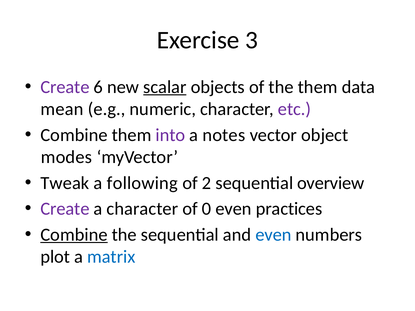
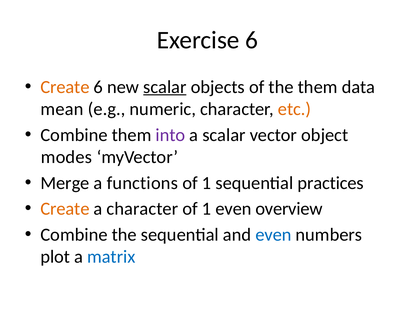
Exercise 3: 3 -> 6
Create at (65, 87) colour: purple -> orange
etc colour: purple -> orange
a notes: notes -> scalar
Tweak: Tweak -> Merge
following: following -> functions
2 at (207, 183): 2 -> 1
overview: overview -> practices
Create at (65, 209) colour: purple -> orange
0 at (207, 209): 0 -> 1
practices: practices -> overview
Combine at (74, 235) underline: present -> none
